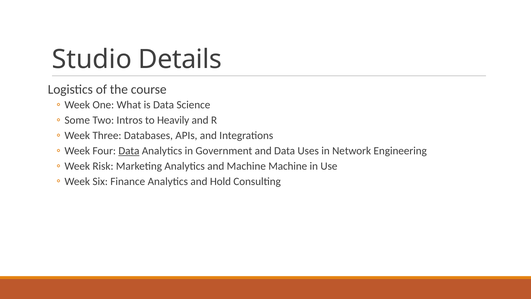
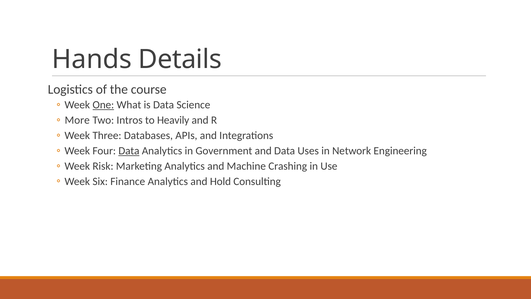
Studio: Studio -> Hands
One underline: none -> present
Some: Some -> More
Machine Machine: Machine -> Crashing
